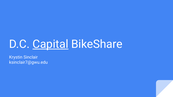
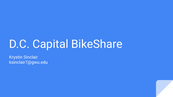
Capital underline: present -> none
